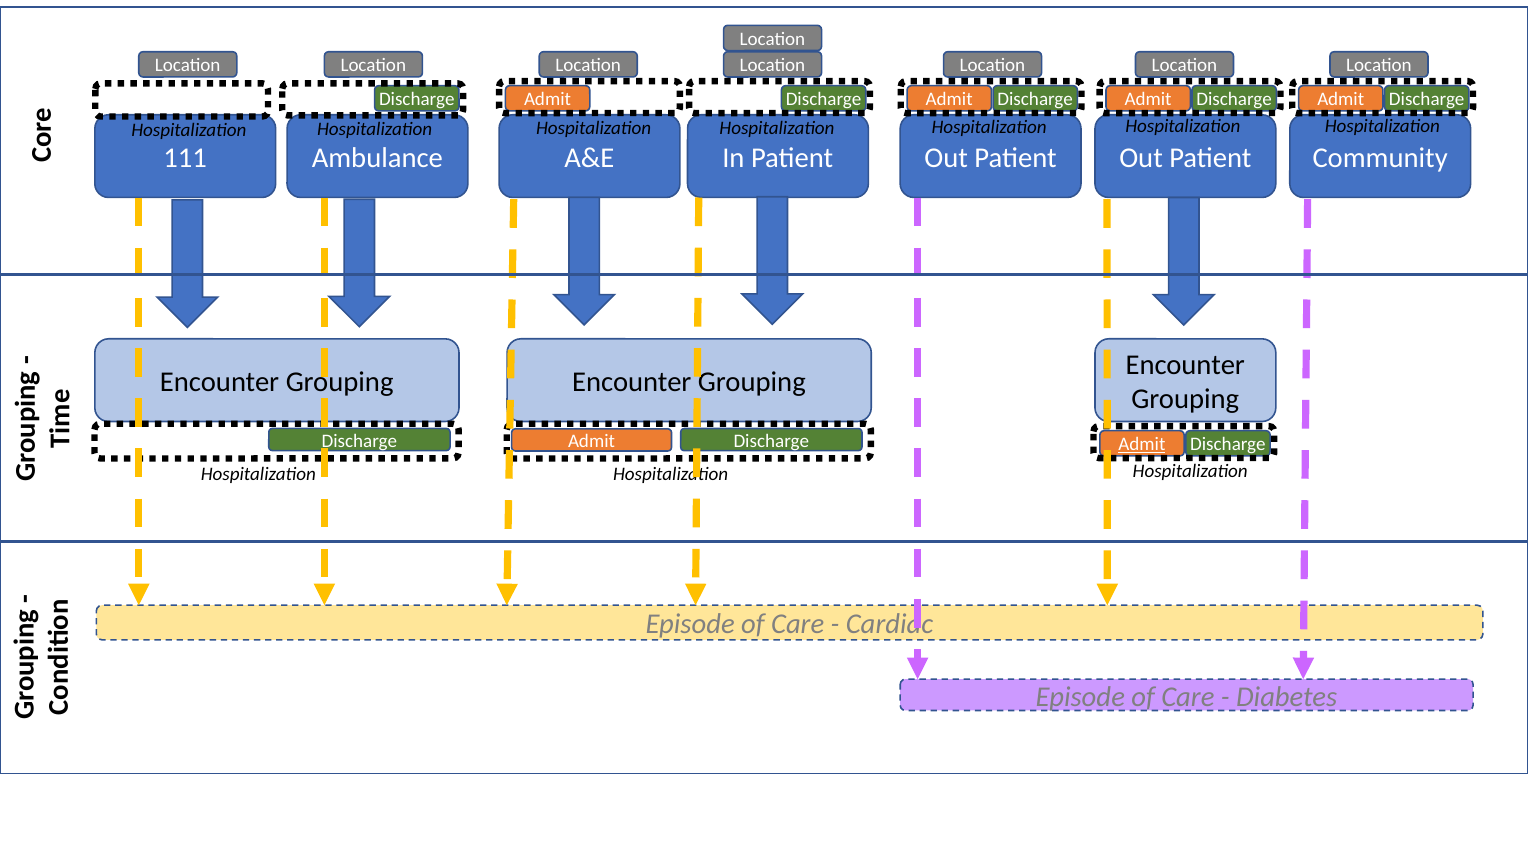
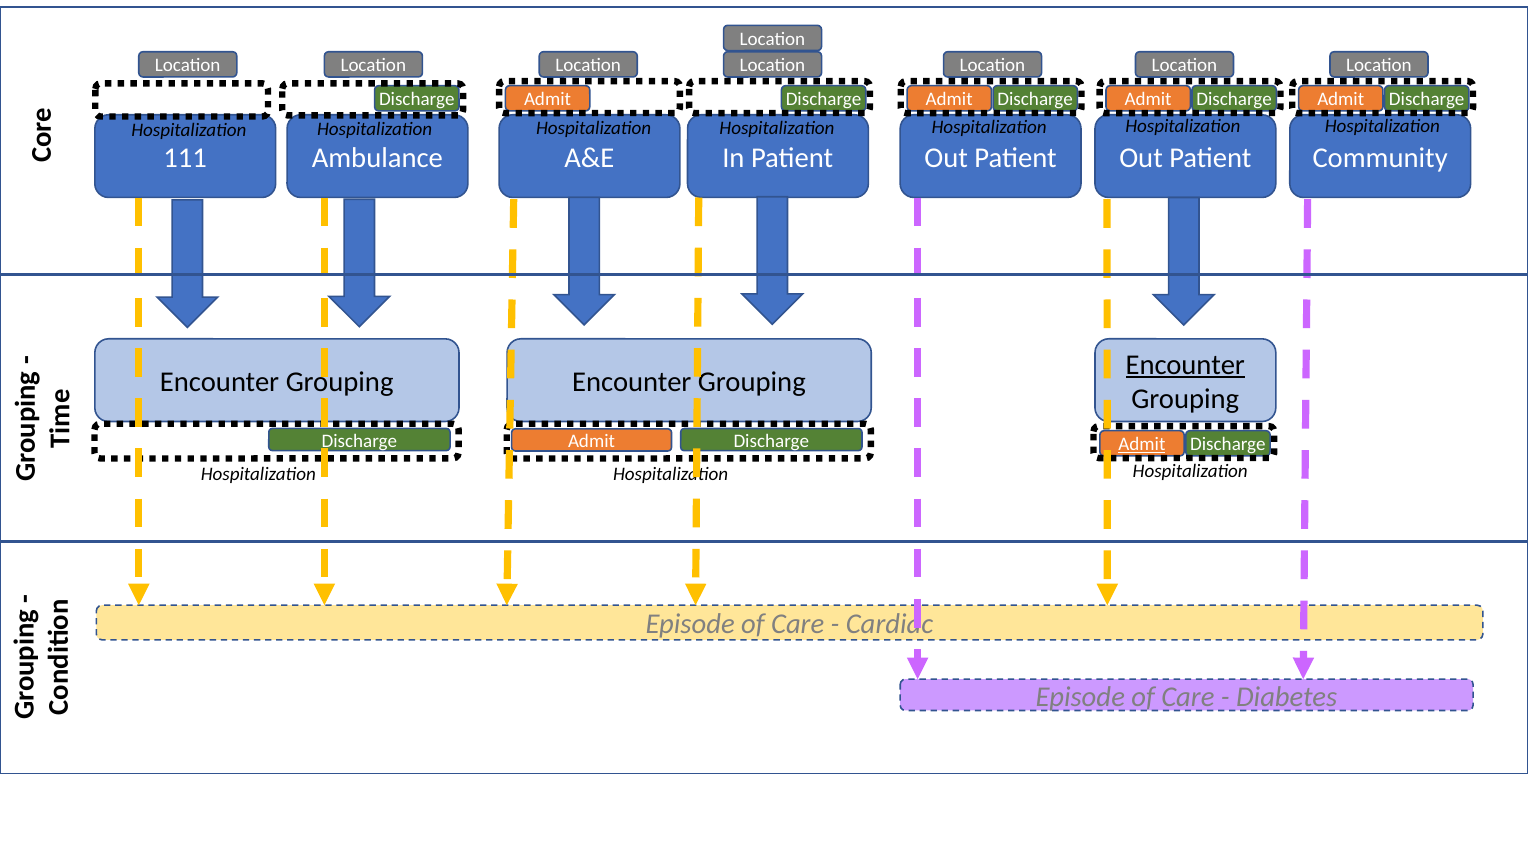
Encounter at (1185, 365) underline: none -> present
